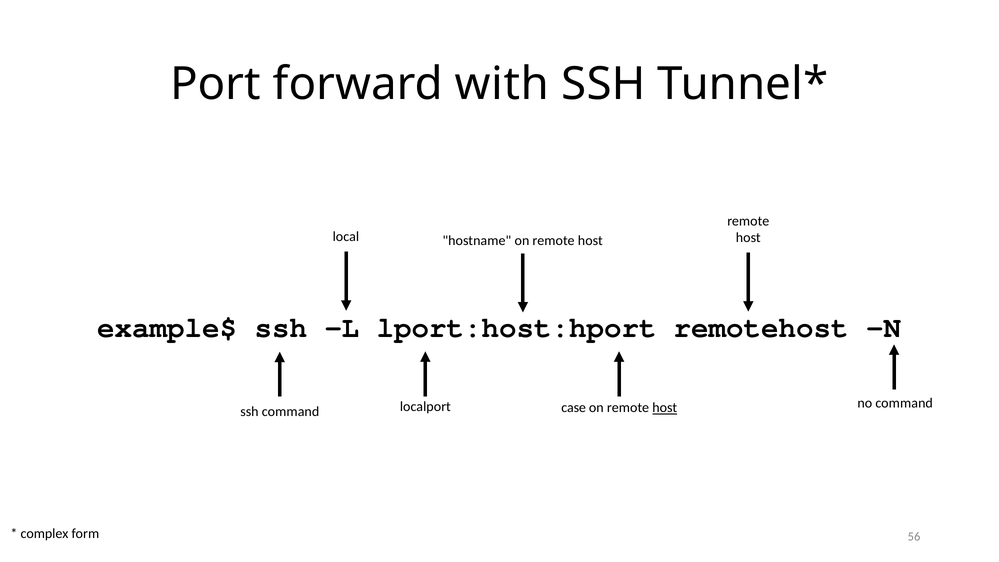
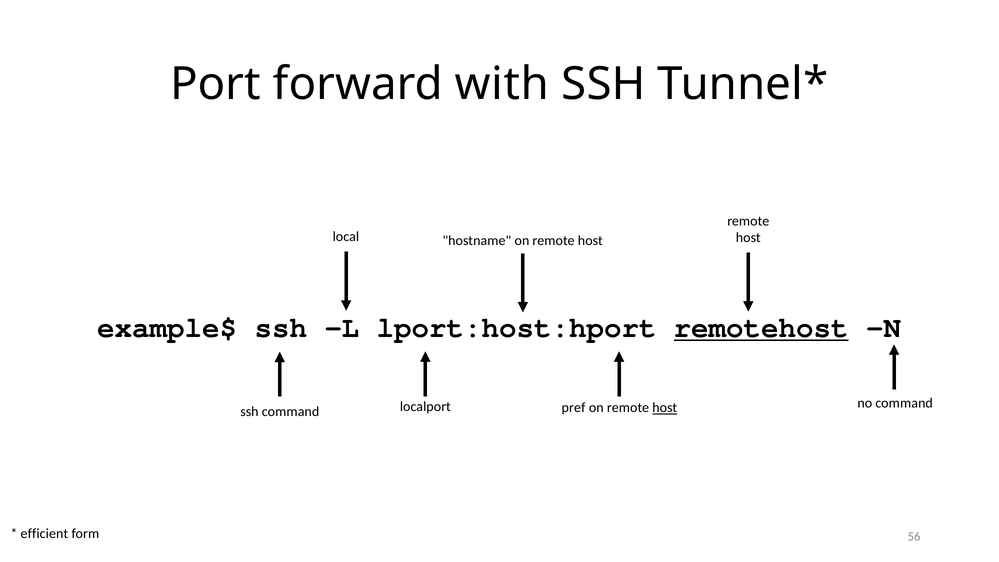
remotehost underline: none -> present
case: case -> pref
complex: complex -> efficient
